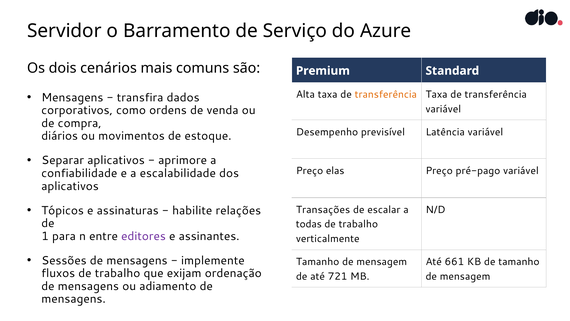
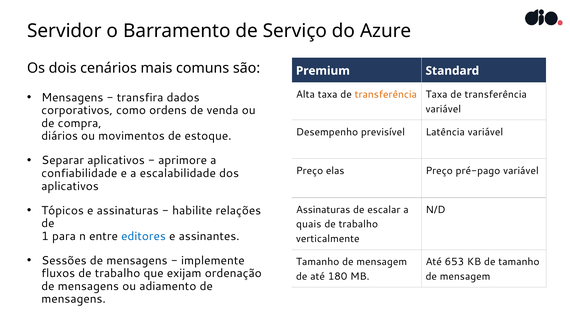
Transações at (323, 209): Transações -> Assinaturas
todas: todas -> quais
editores colour: purple -> blue
661: 661 -> 653
721: 721 -> 180
